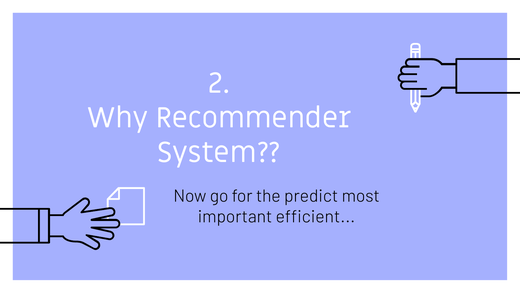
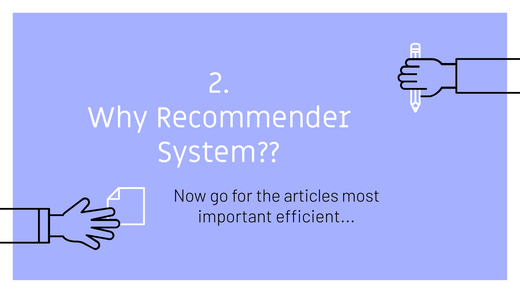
predict: predict -> articles
